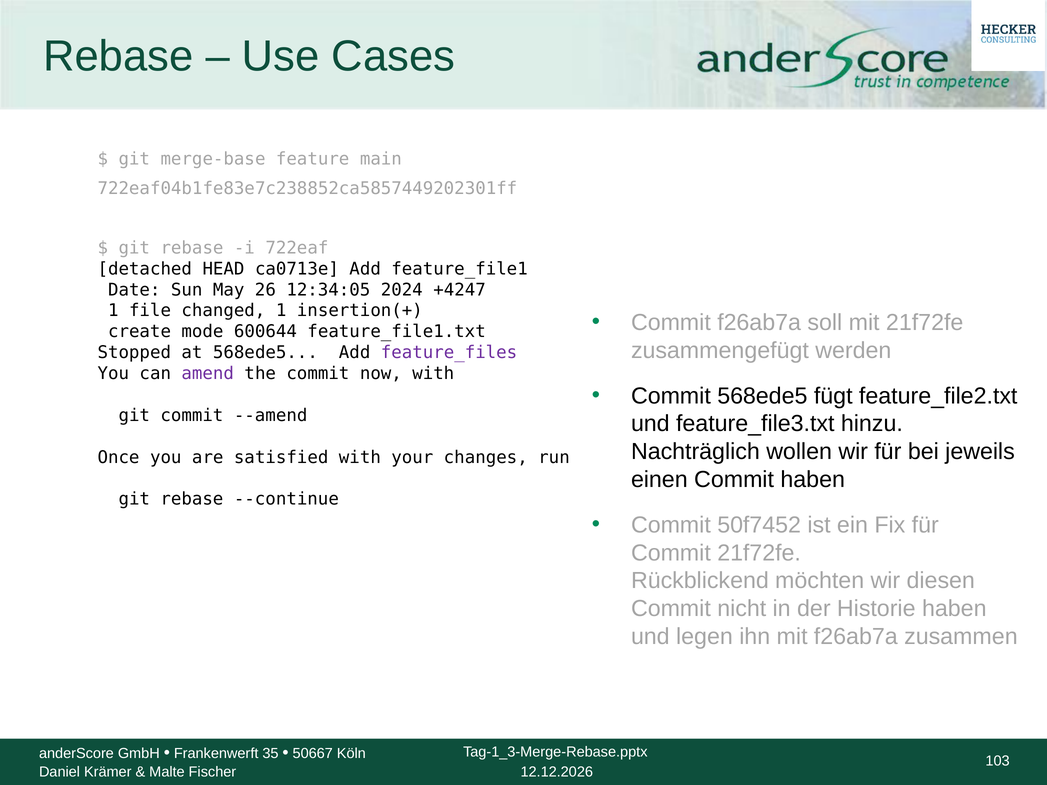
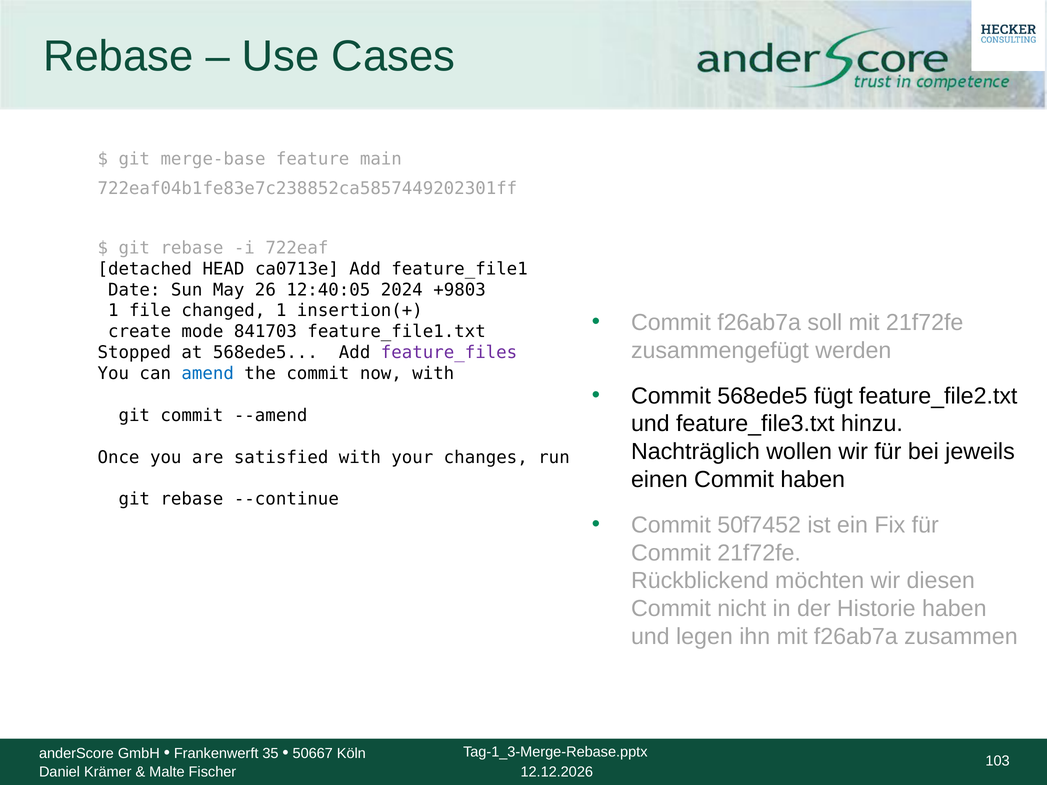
12:34:05: 12:34:05 -> 12:40:05
+4247: +4247 -> +9803
600644: 600644 -> 841703
amend colour: purple -> blue
